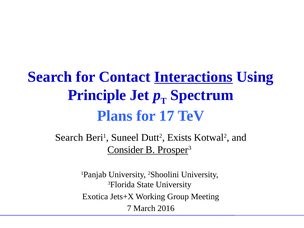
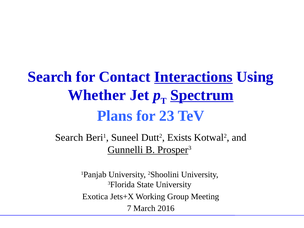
Principle: Principle -> Whether
Spectrum underline: none -> present
17: 17 -> 23
Consider: Consider -> Gunnelli
